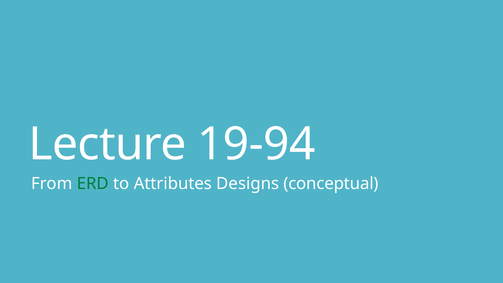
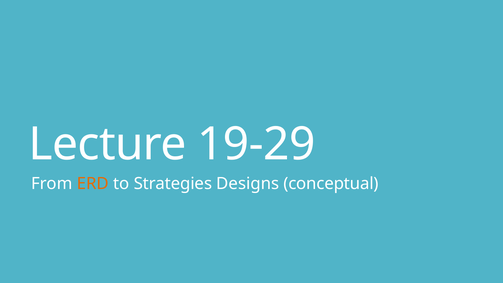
19-94: 19-94 -> 19-29
ERD colour: green -> orange
Attributes: Attributes -> Strategies
